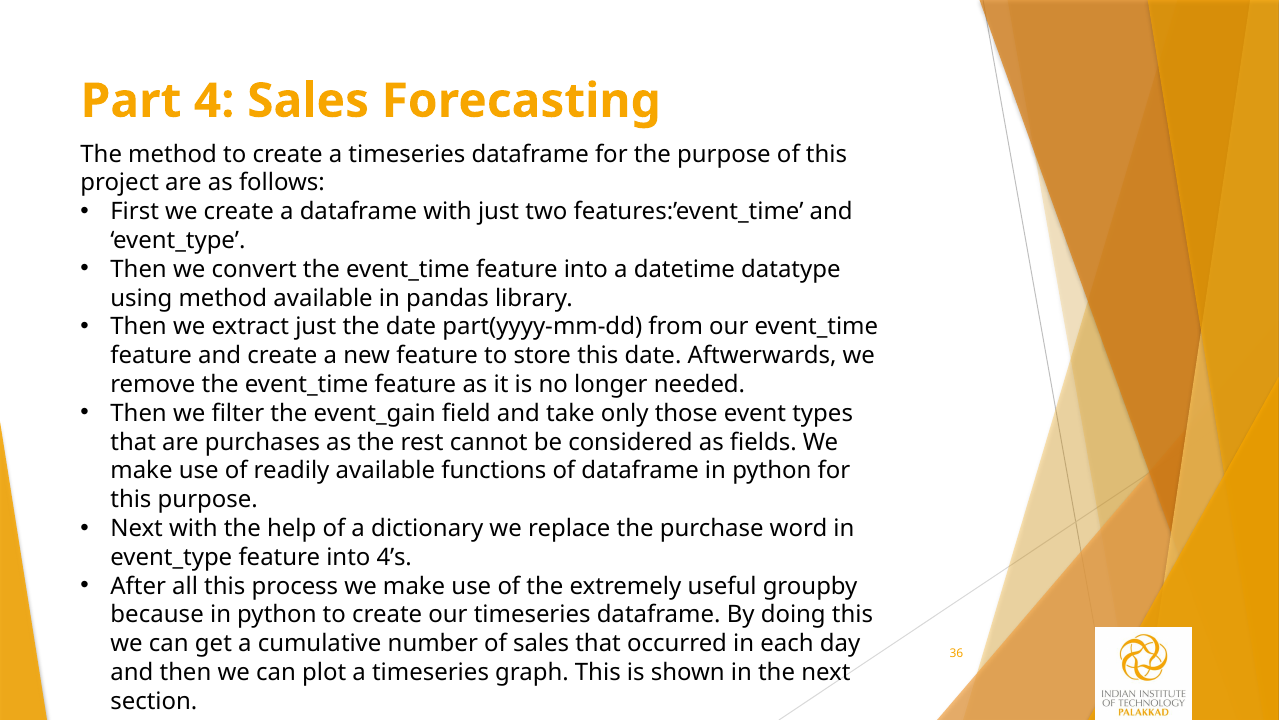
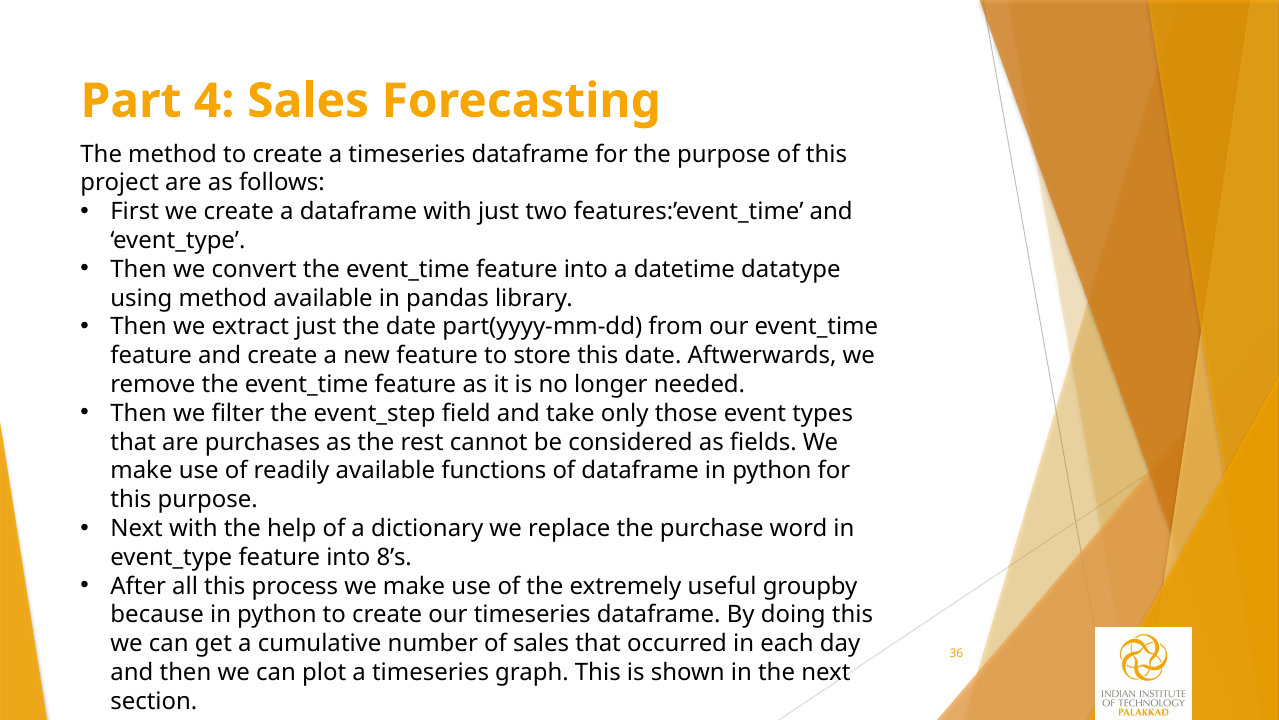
event_gain: event_gain -> event_step
4’s: 4’s -> 8’s
